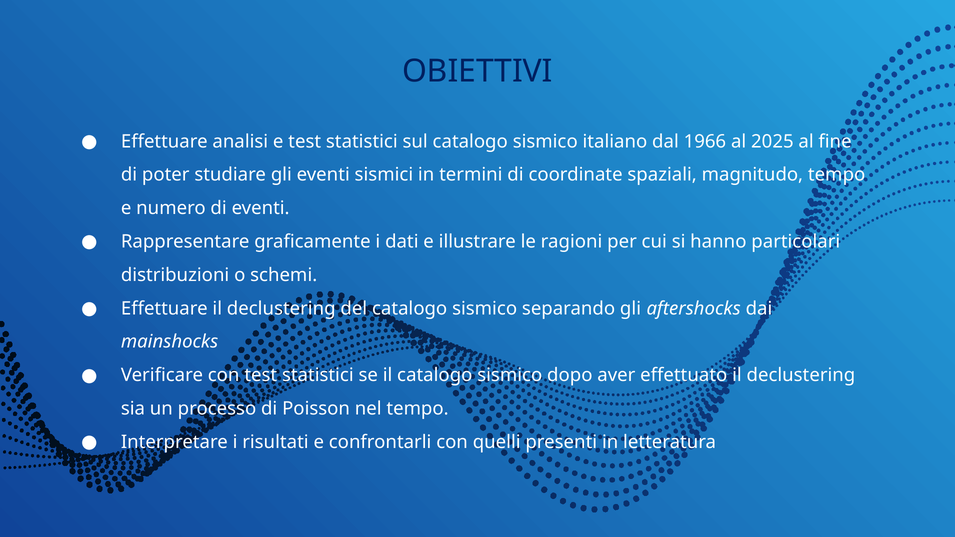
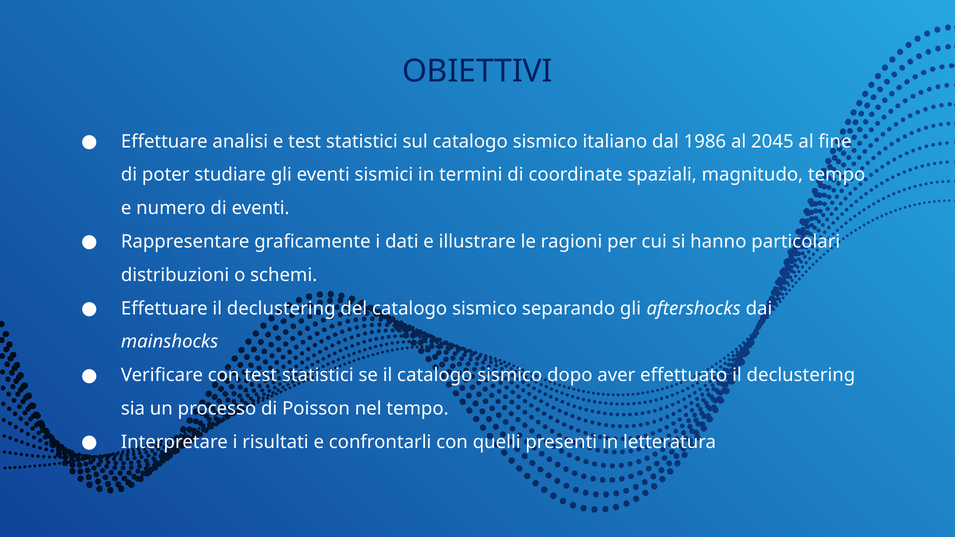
1966: 1966 -> 1986
2025: 2025 -> 2045
